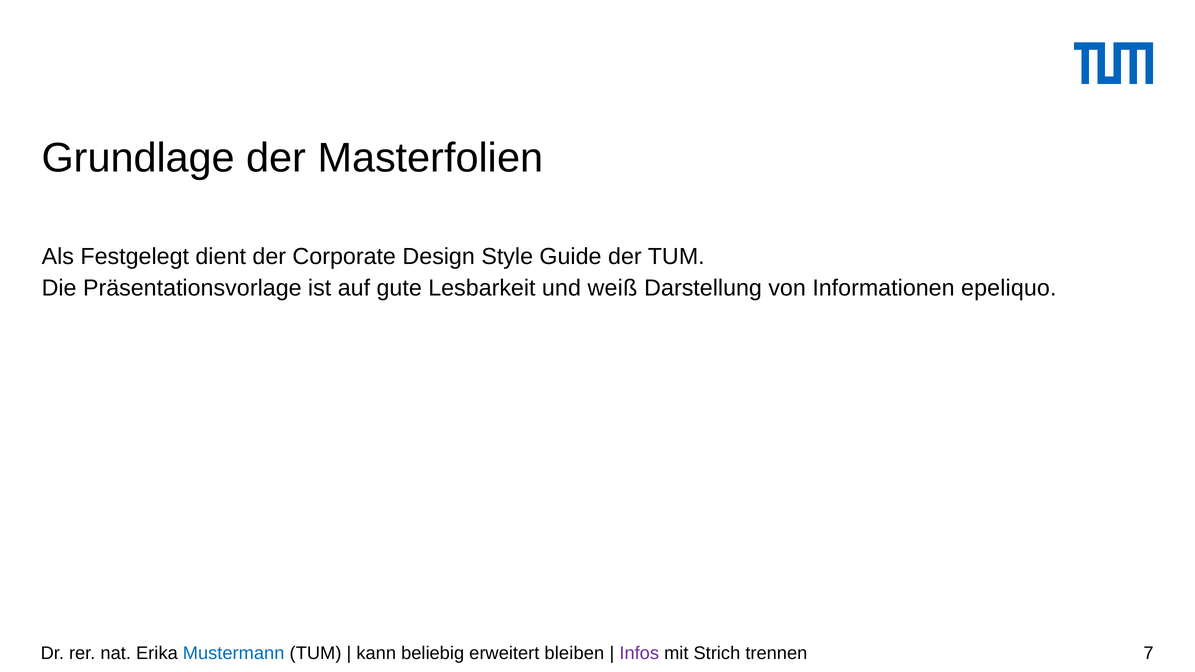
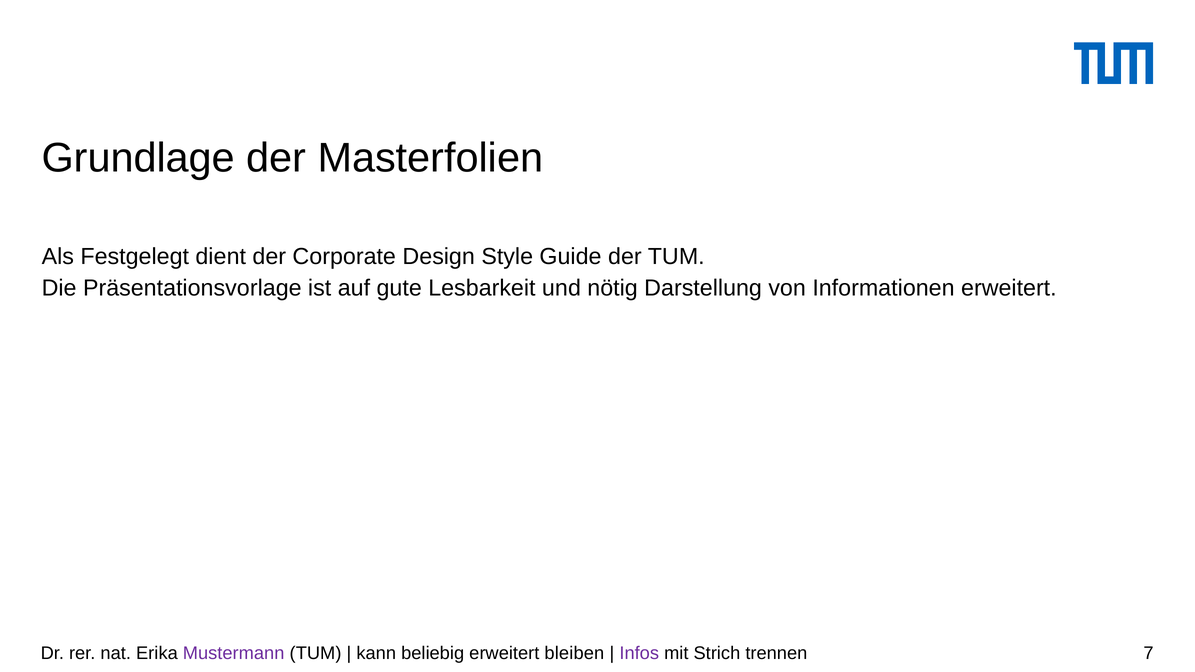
weiß: weiß -> nötig
Informationen epeliquo: epeliquo -> erweitert
Mustermann colour: blue -> purple
